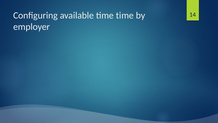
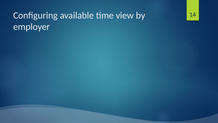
time time: time -> view
